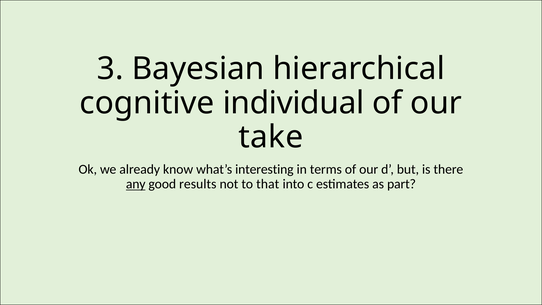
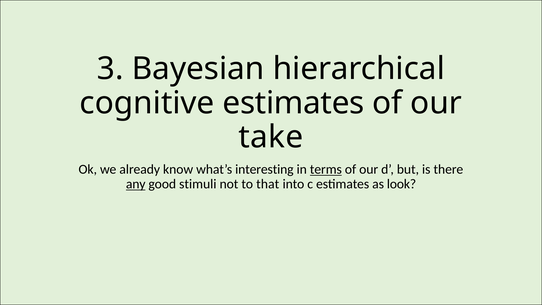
cognitive individual: individual -> estimates
terms underline: none -> present
results: results -> stimuli
part: part -> look
